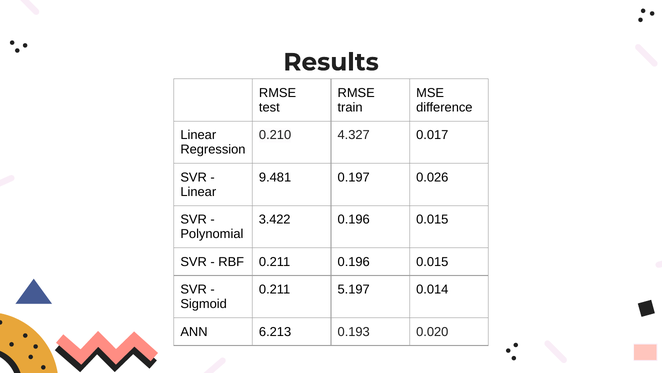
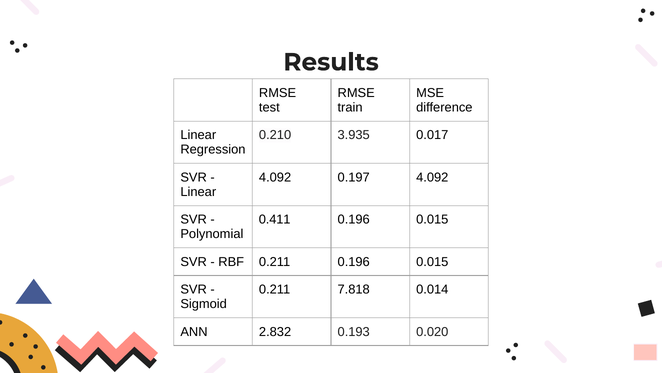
4.327: 4.327 -> 3.935
9.481 at (275, 177): 9.481 -> 4.092
0.197 0.026: 0.026 -> 4.092
3.422: 3.422 -> 0.411
5.197: 5.197 -> 7.818
6.213: 6.213 -> 2.832
